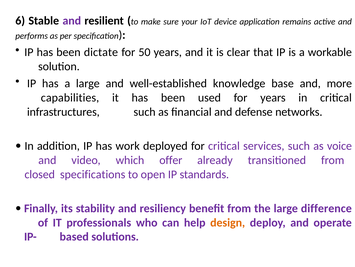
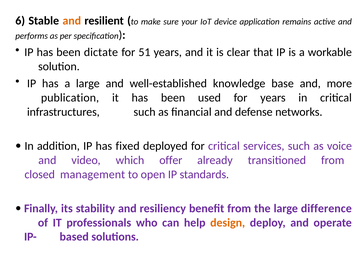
and at (72, 21) colour: purple -> orange
50: 50 -> 51
capabilities: capabilities -> publication
work: work -> fixed
specifications: specifications -> management
